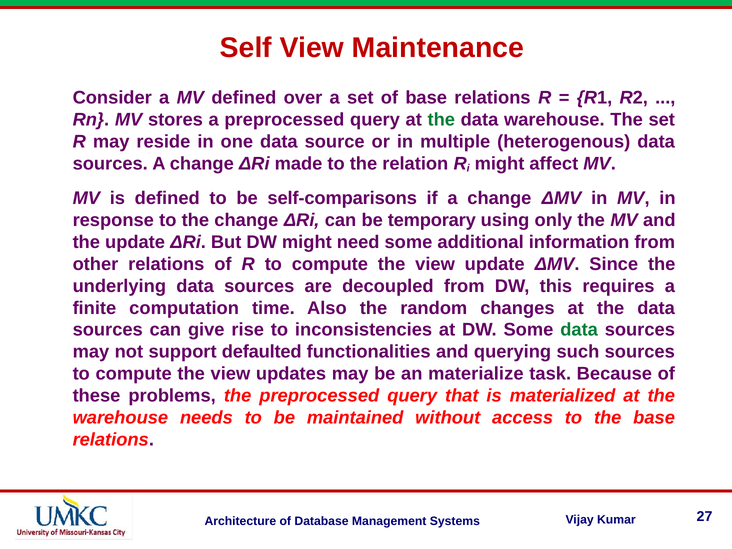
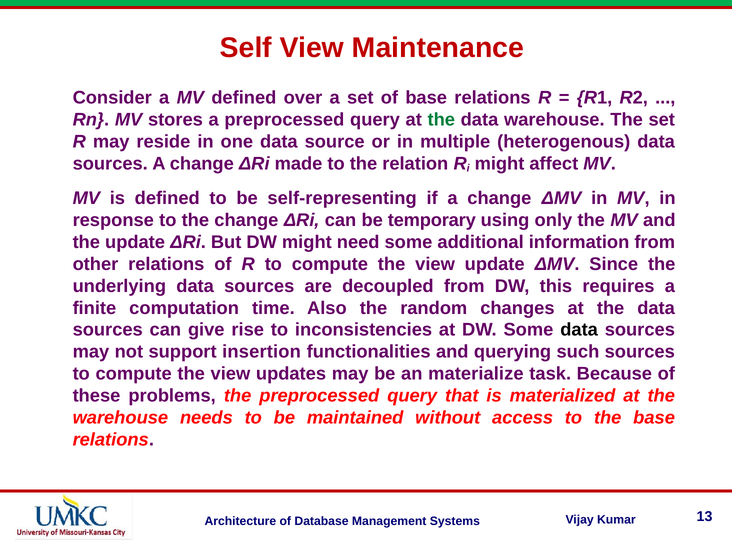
self-comparisons: self-comparisons -> self-representing
data at (579, 330) colour: green -> black
defaulted: defaulted -> insertion
27: 27 -> 13
